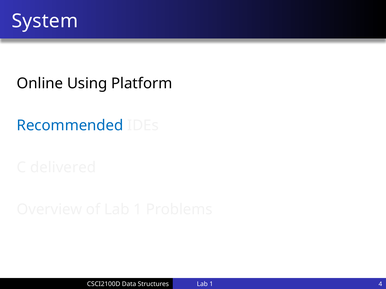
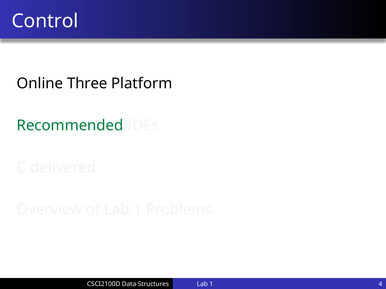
System: System -> Control
Using: Using -> Three
Recommended colour: blue -> green
